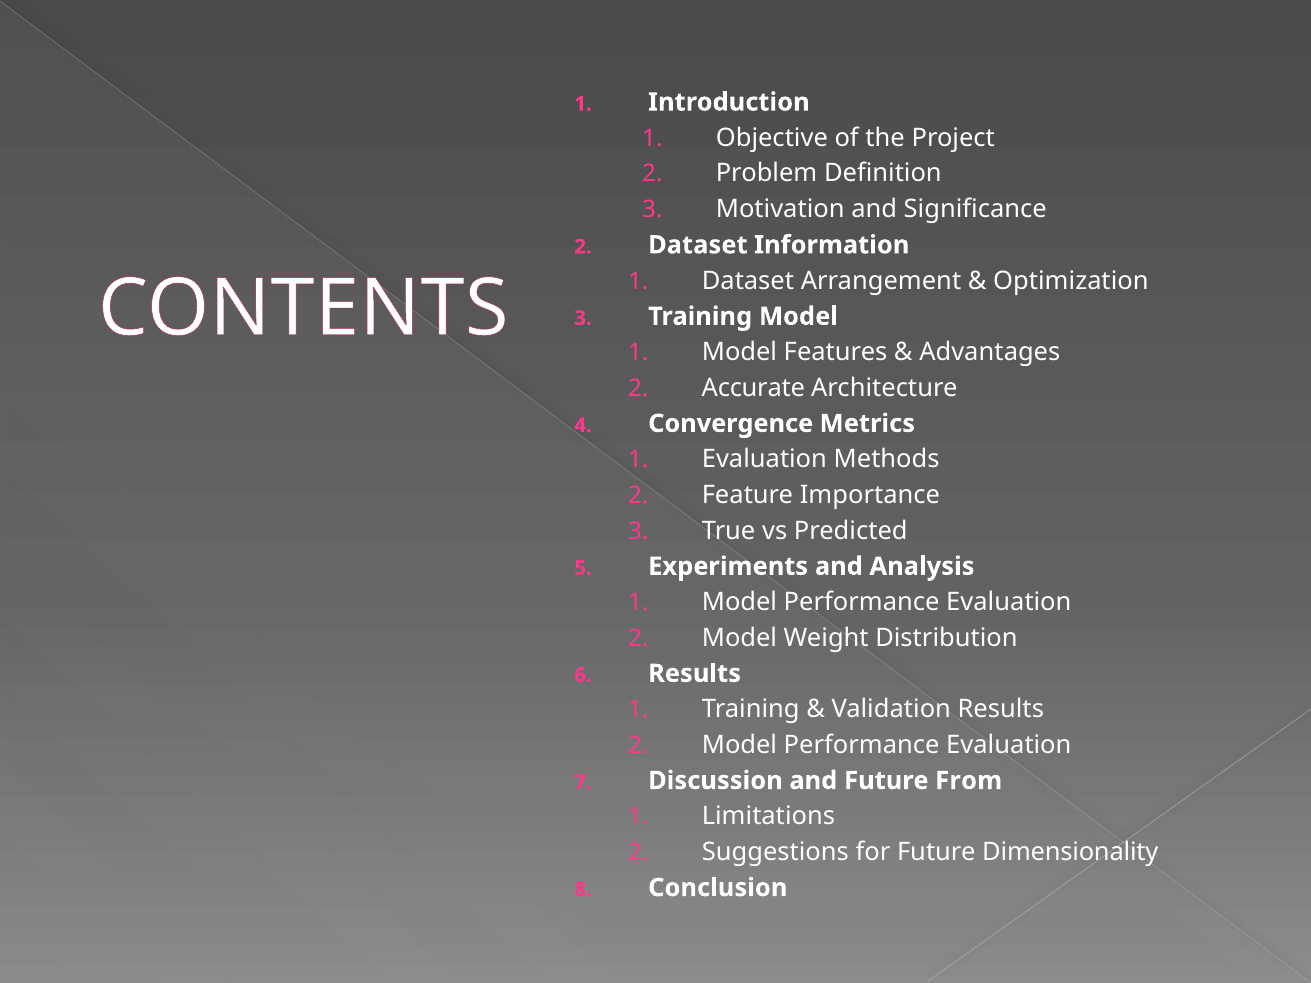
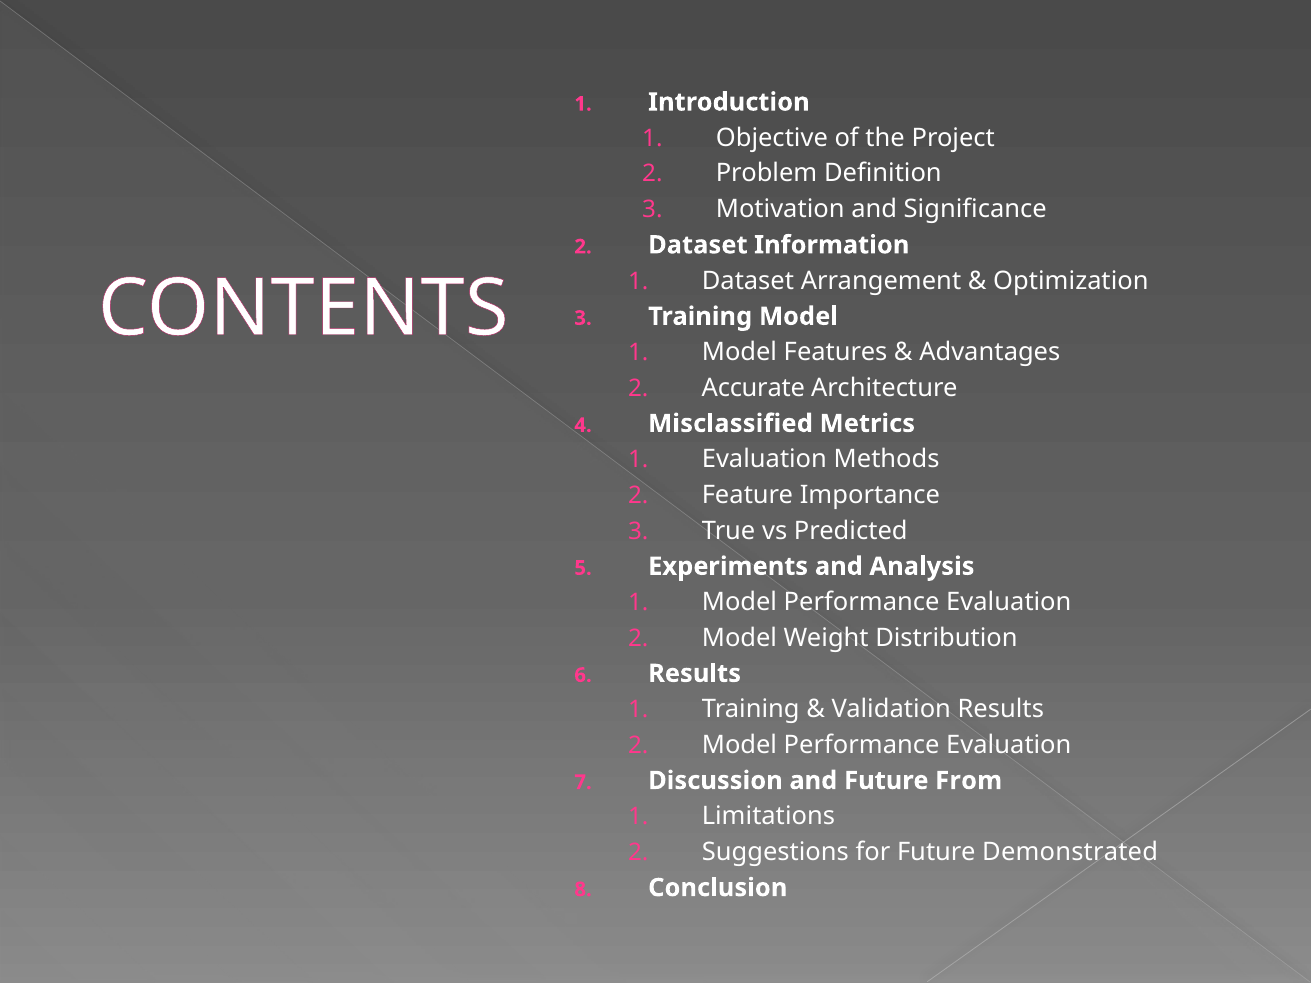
Convergence: Convergence -> Misclassified
Dimensionality: Dimensionality -> Demonstrated
